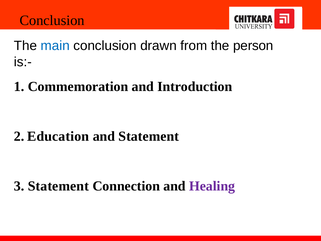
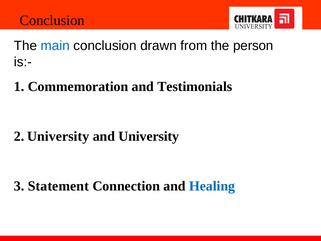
Introduction: Introduction -> Testimonials
2 Education: Education -> University
and Statement: Statement -> University
Healing colour: purple -> blue
